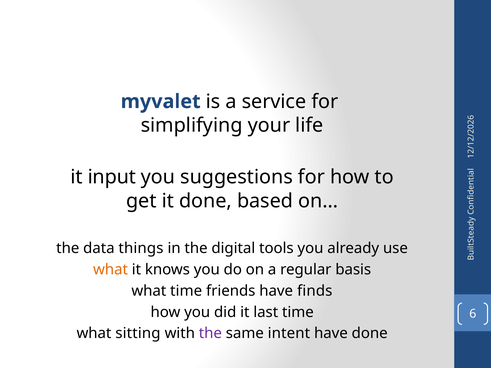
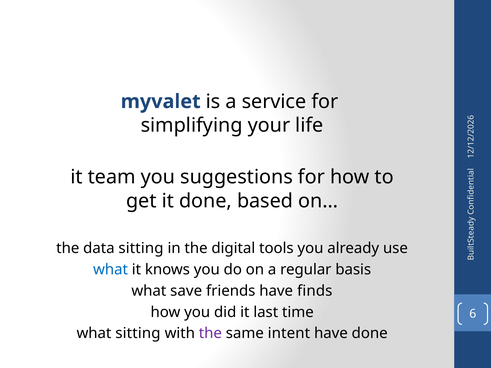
input: input -> team
data things: things -> sitting
what at (111, 270) colour: orange -> blue
what time: time -> save
